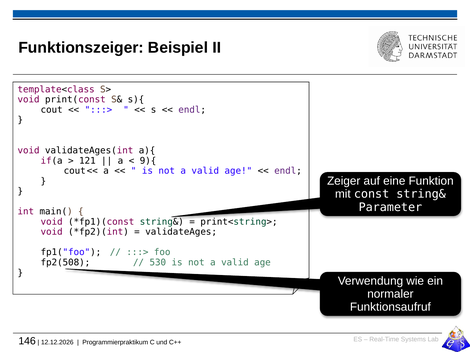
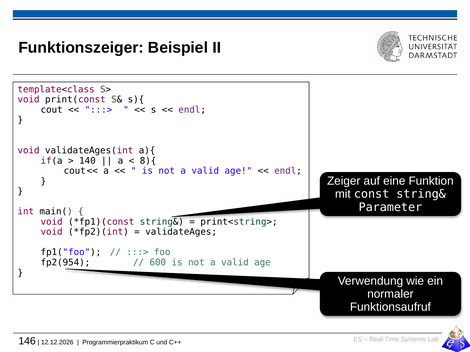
121: 121 -> 140
9){: 9){ -> 8){
fp2(508: fp2(508 -> fp2(954
530: 530 -> 600
